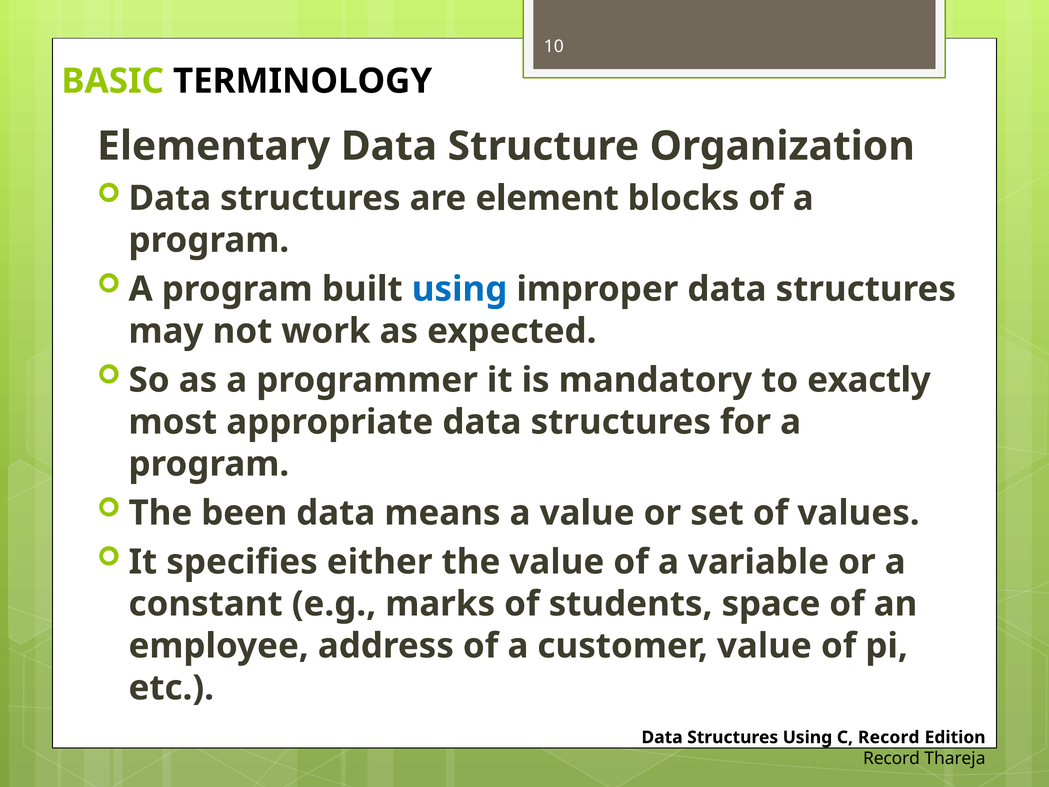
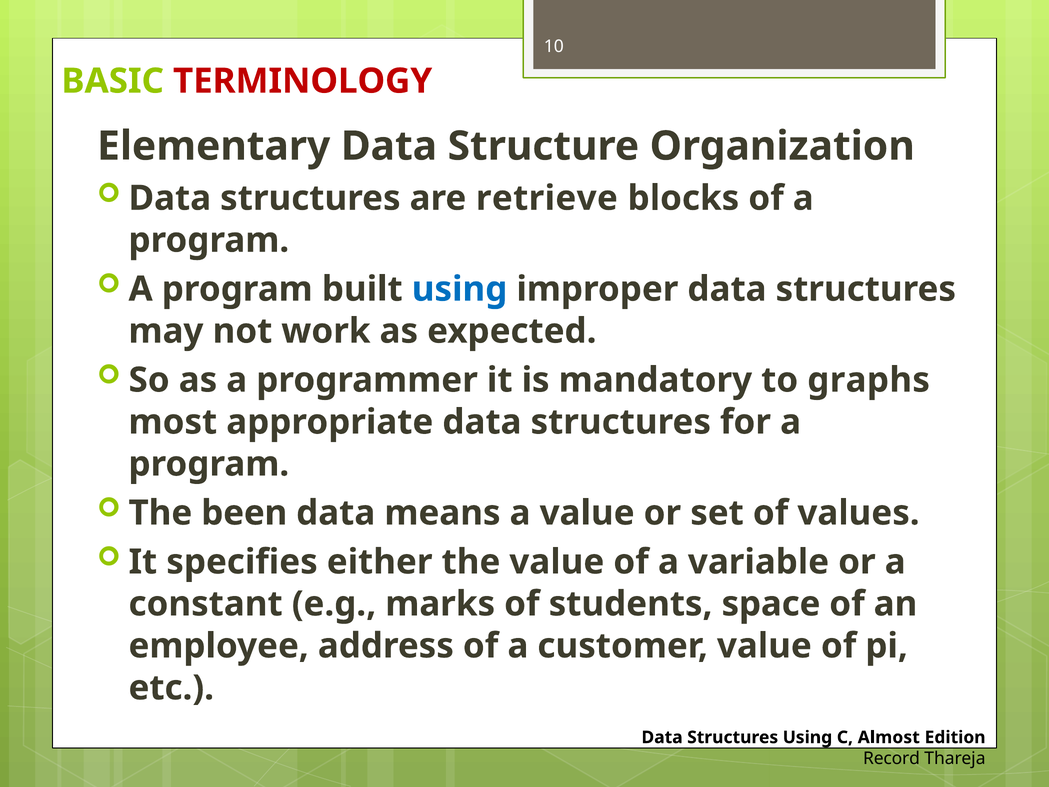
TERMINOLOGY colour: black -> red
element: element -> retrieve
exactly: exactly -> graphs
C Record: Record -> Almost
